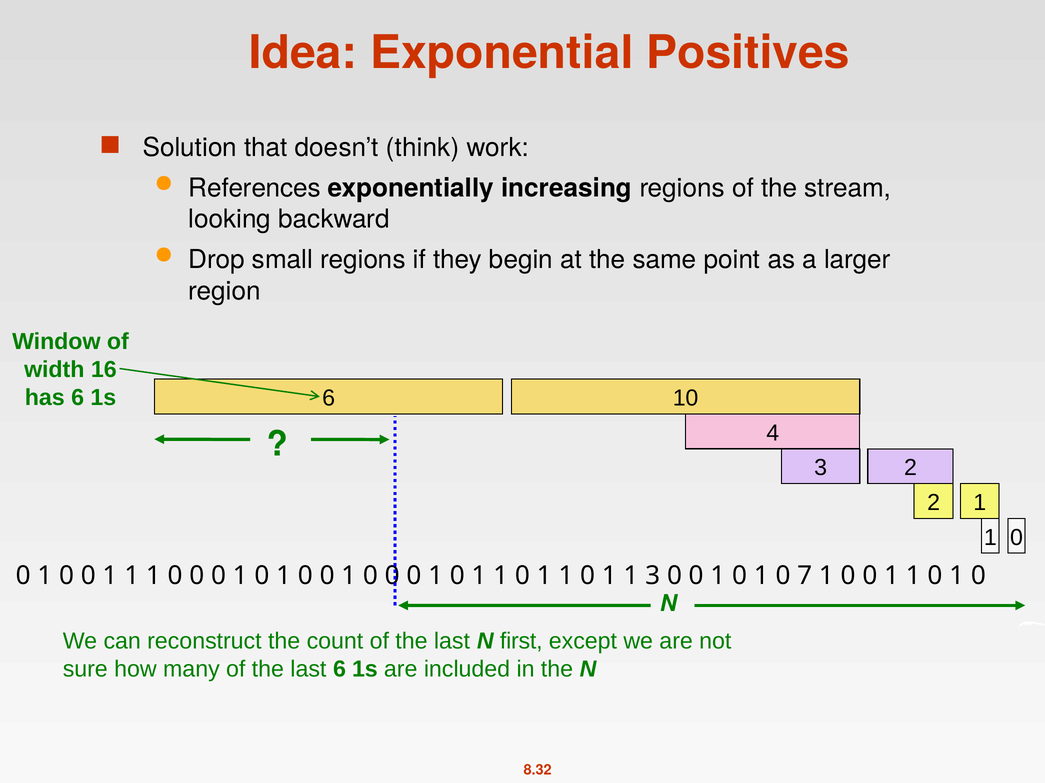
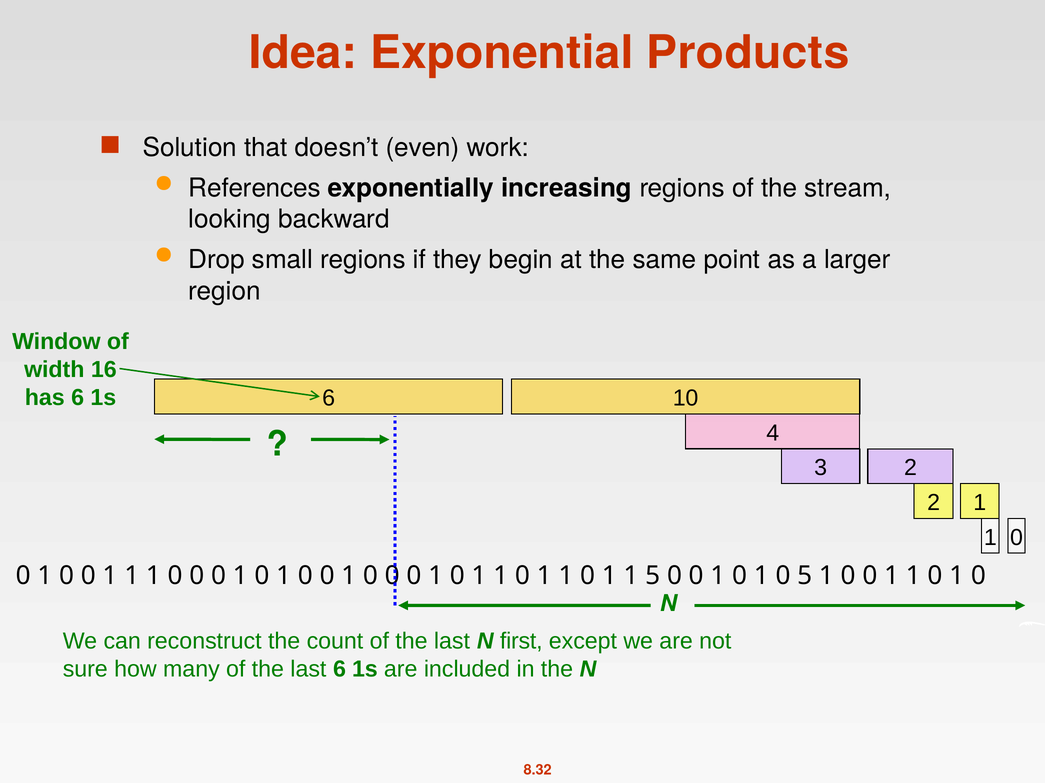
Positives: Positives -> Products
think: think -> even
1 3: 3 -> 5
0 7: 7 -> 5
